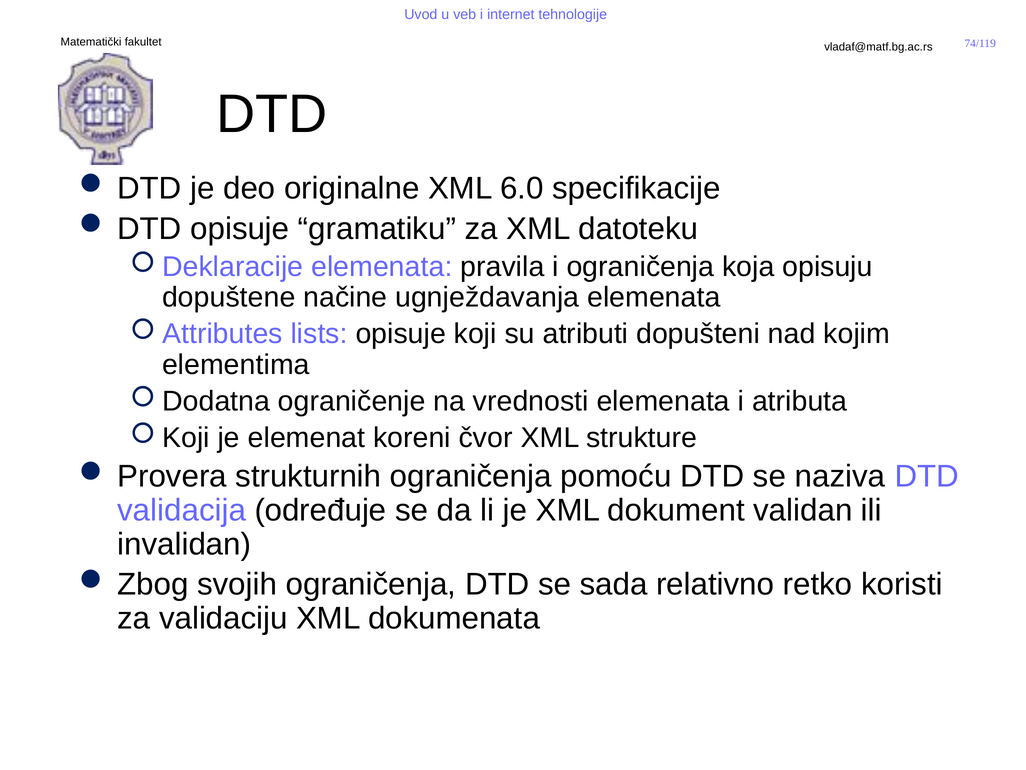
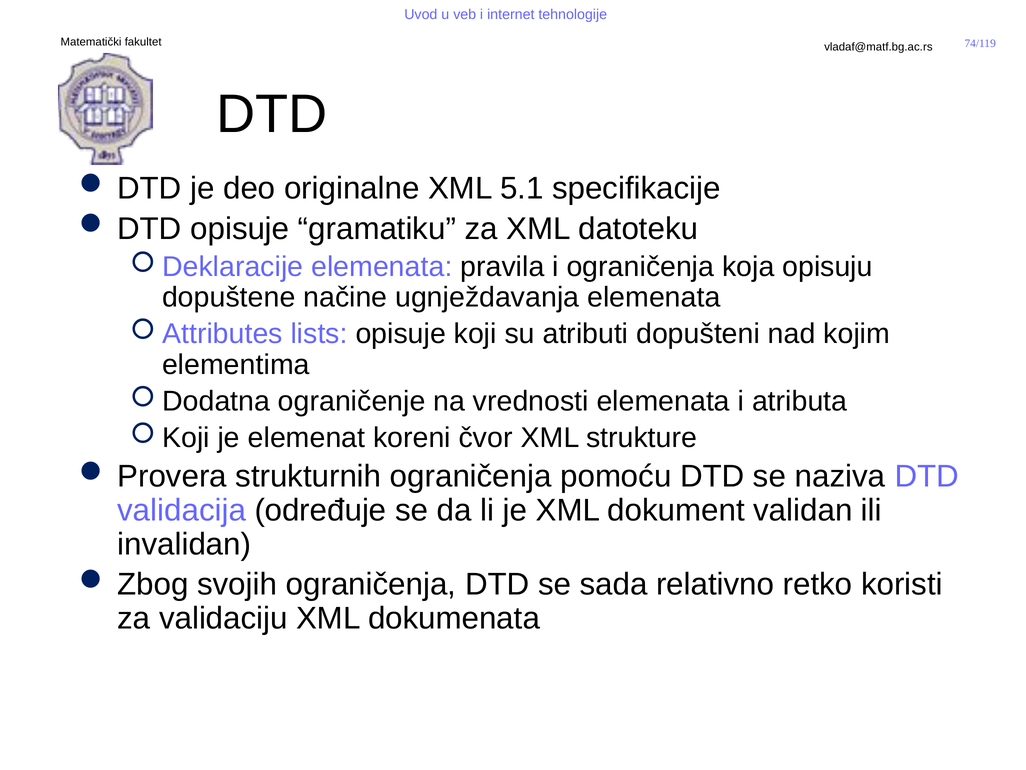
6.0: 6.0 -> 5.1
